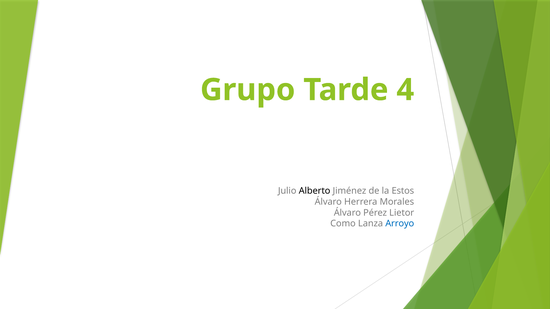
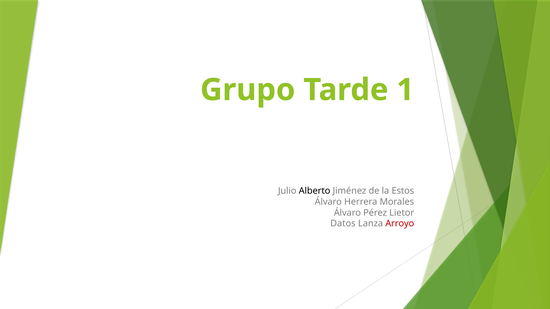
4: 4 -> 1
Como: Como -> Datos
Arroyo colour: blue -> red
